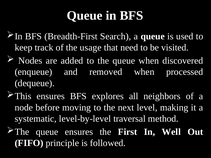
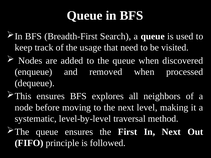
In Well: Well -> Next
